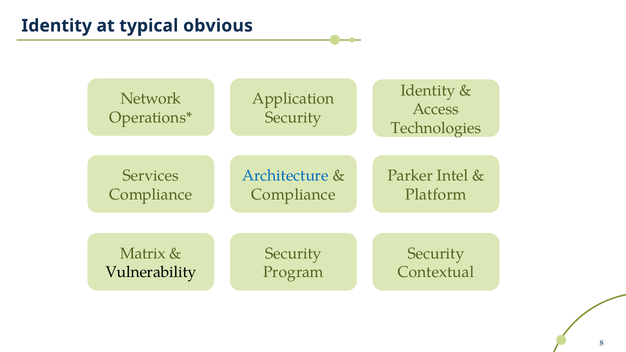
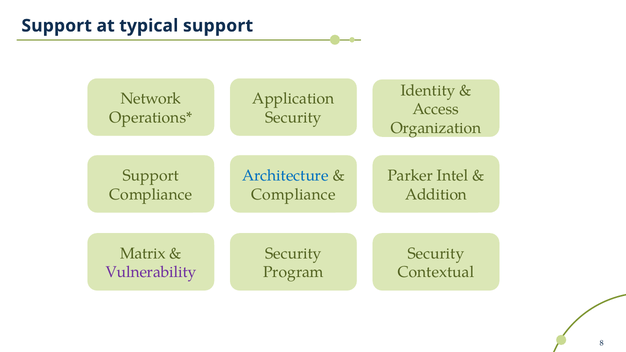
Identity at (57, 26): Identity -> Support
typical obvious: obvious -> support
Technologies: Technologies -> Organization
Services at (151, 176): Services -> Support
Platform: Platform -> Addition
Vulnerability colour: black -> purple
